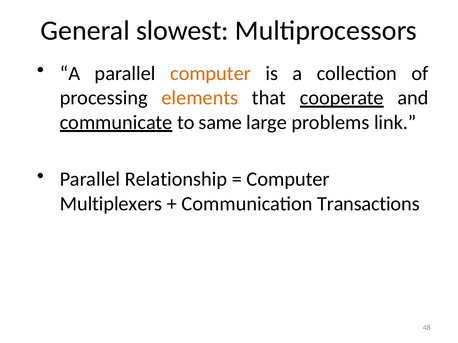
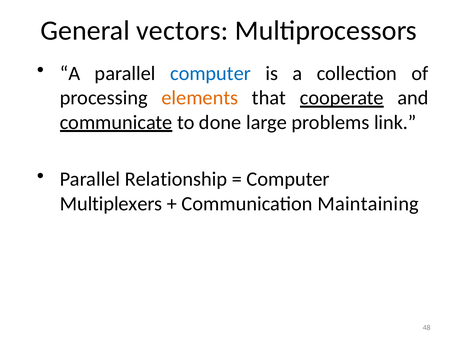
slowest: slowest -> vectors
computer at (211, 74) colour: orange -> blue
same: same -> done
Transactions: Transactions -> Maintaining
